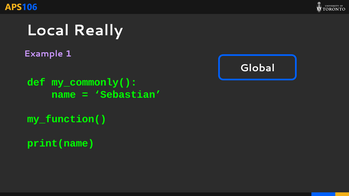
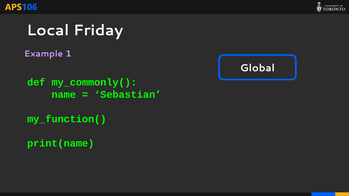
Really: Really -> Friday
